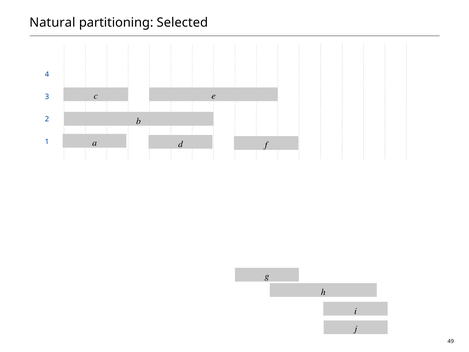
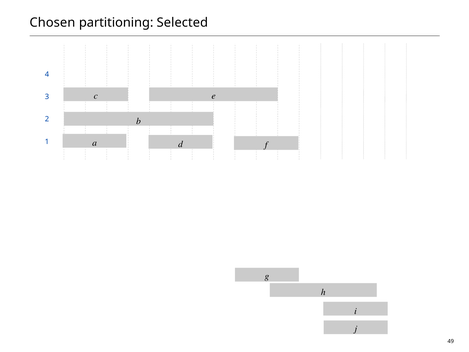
Natural: Natural -> Chosen
